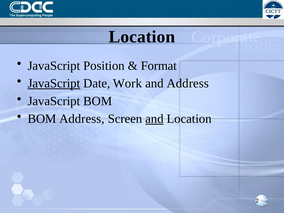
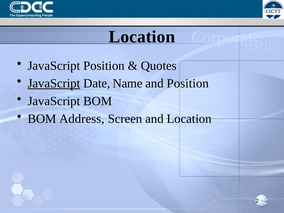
Format: Format -> Quotes
Work: Work -> Name
and Address: Address -> Position
and at (154, 119) underline: present -> none
